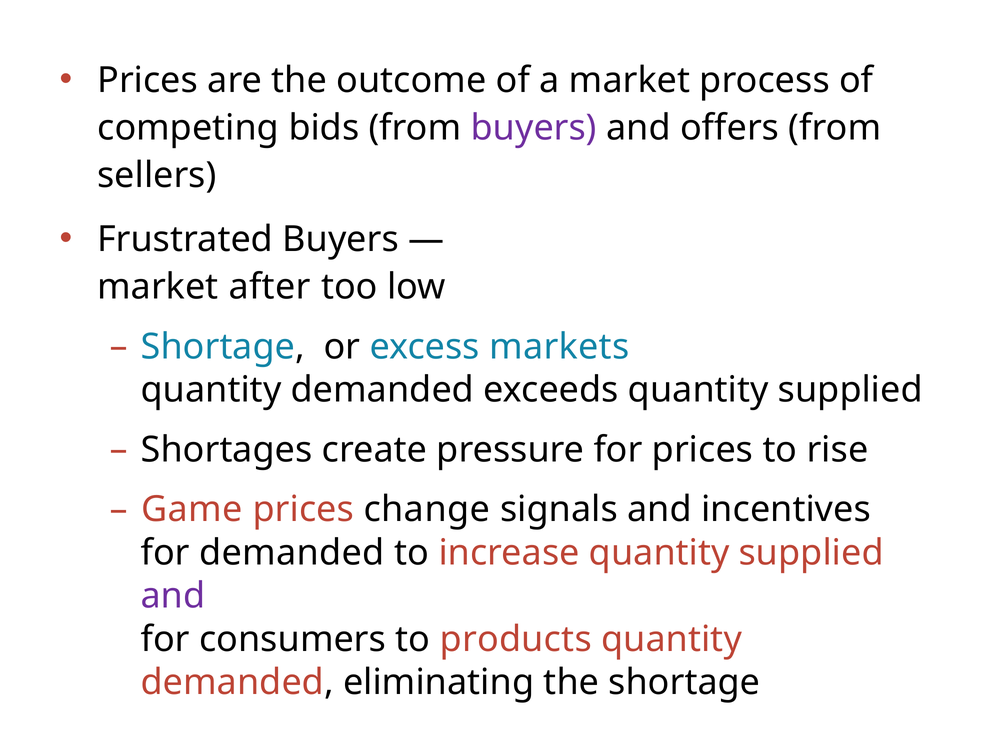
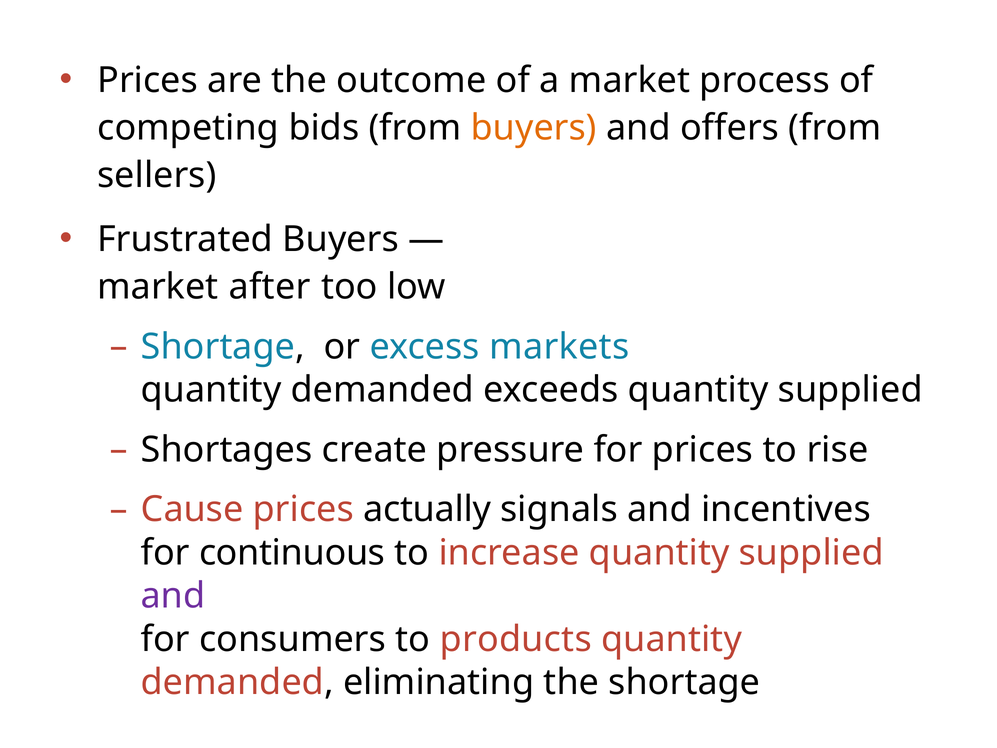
buyers at (534, 128) colour: purple -> orange
Game: Game -> Cause
change: change -> actually
for demanded: demanded -> continuous
